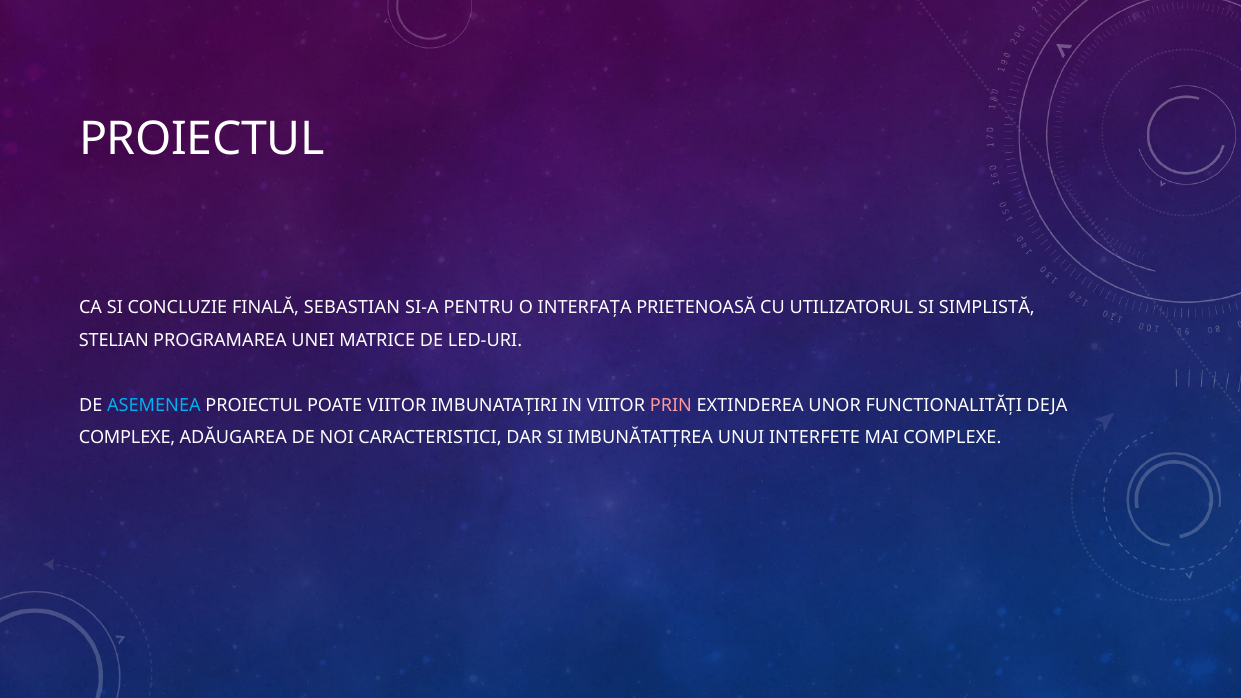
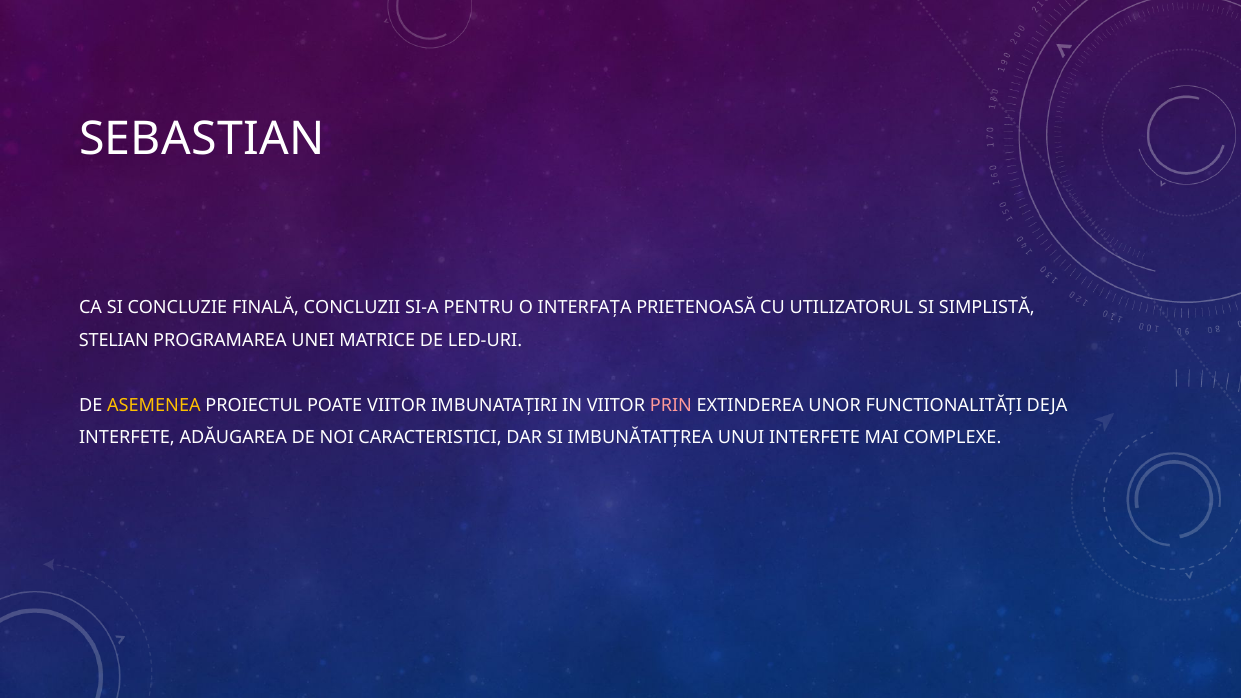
PROIECTUL at (202, 139): PROIECTUL -> SEBASTIAN
SEBASTIAN: SEBASTIAN -> CONCLUZII
ASEMENEA colour: light blue -> yellow
COMPLEXE at (127, 438): COMPLEXE -> INTERFETE
